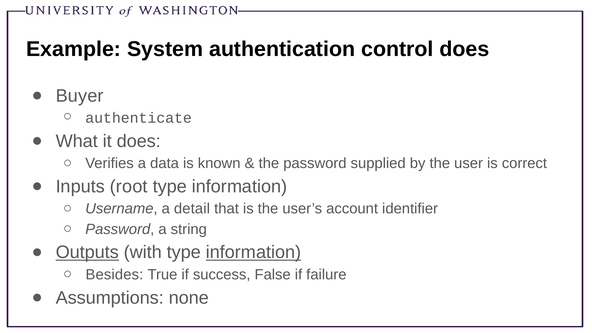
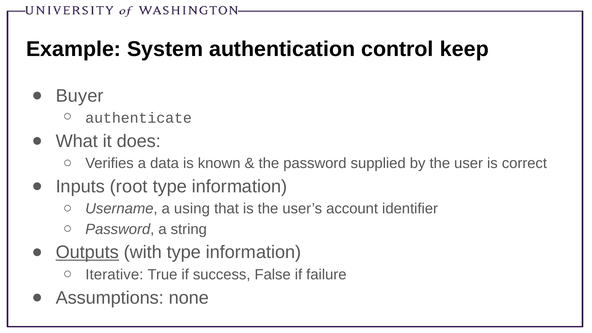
control does: does -> keep
detail: detail -> using
information at (254, 252) underline: present -> none
Besides: Besides -> Iterative
